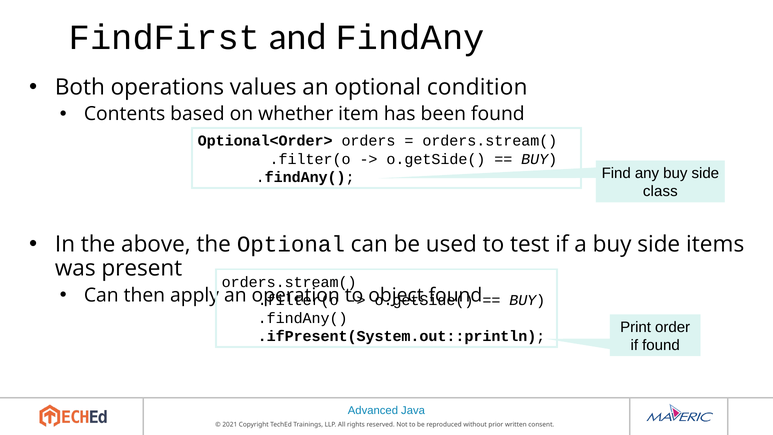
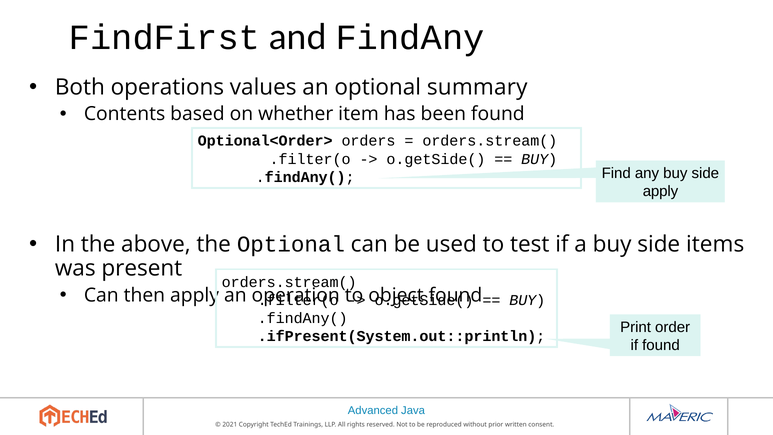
condition: condition -> summary
class at (660, 191): class -> apply
